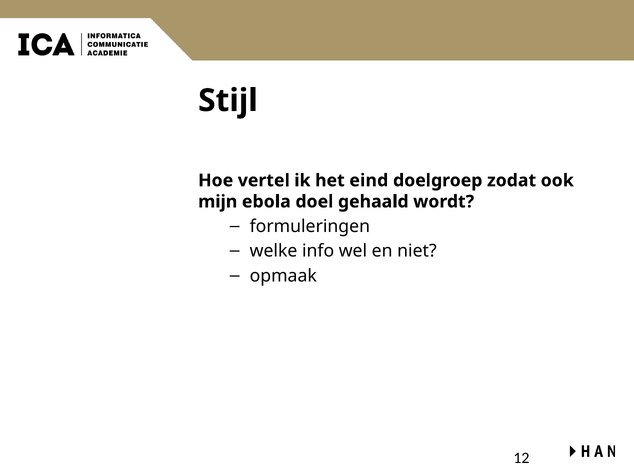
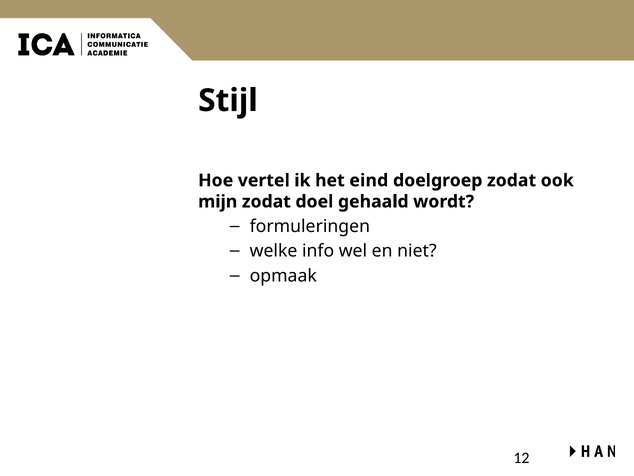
mijn ebola: ebola -> zodat
